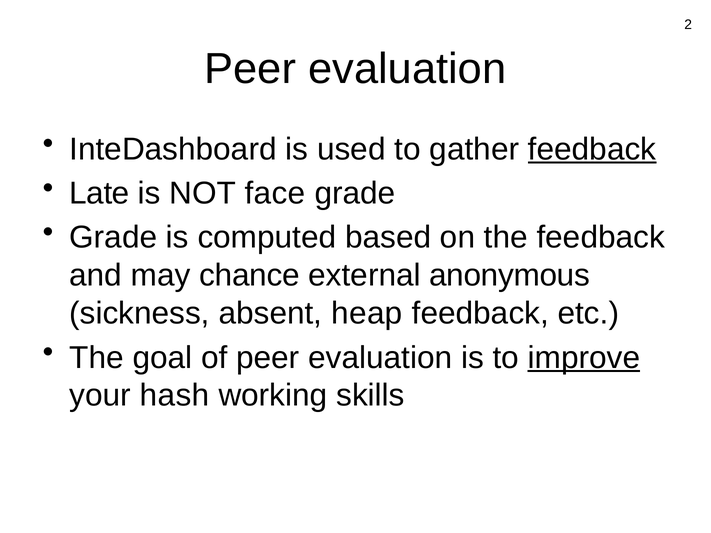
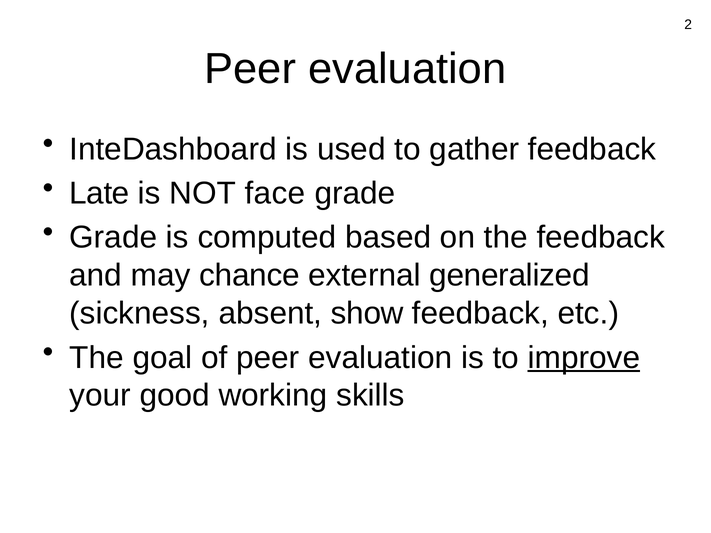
feedback at (592, 149) underline: present -> none
anonymous: anonymous -> generalized
heap: heap -> show
hash: hash -> good
